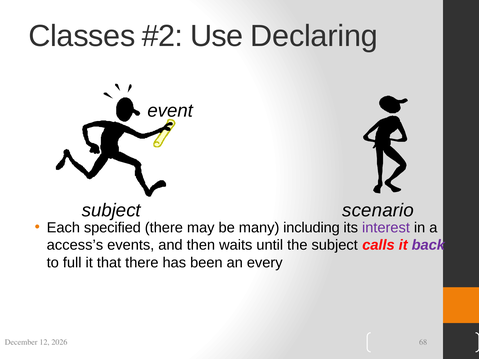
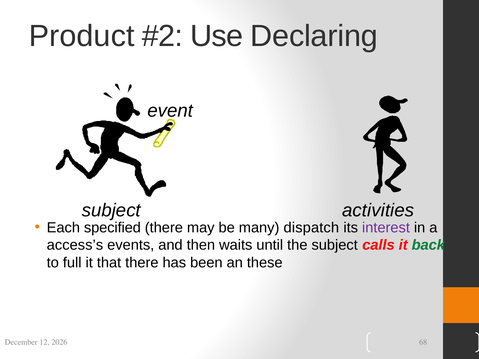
Classes: Classes -> Product
scenario: scenario -> activities
including: including -> dispatch
back colour: purple -> green
every: every -> these
